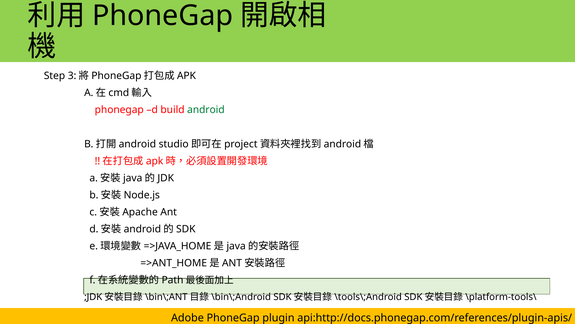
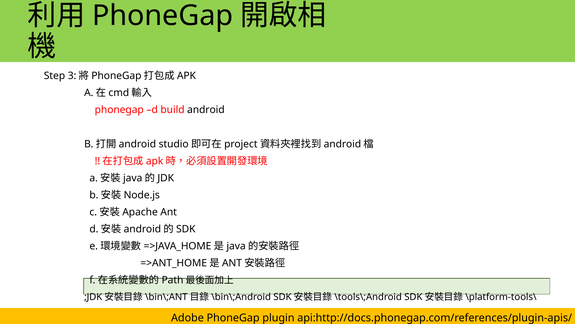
android colour: green -> black
